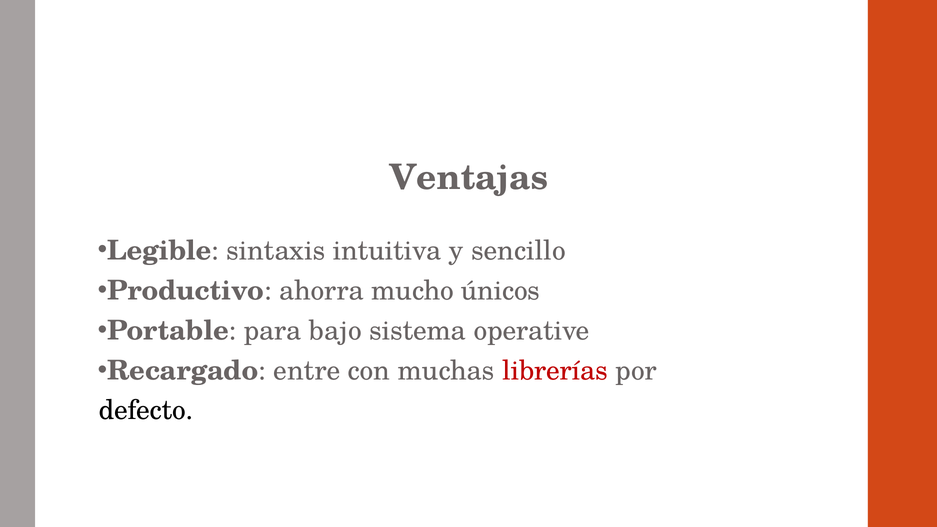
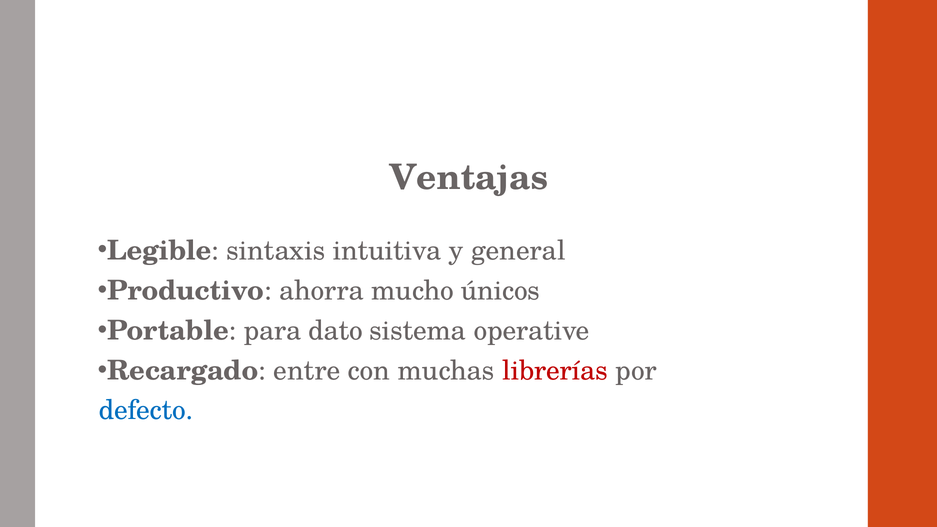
sencillo: sencillo -> general
bajo: bajo -> dato
defecto colour: black -> blue
